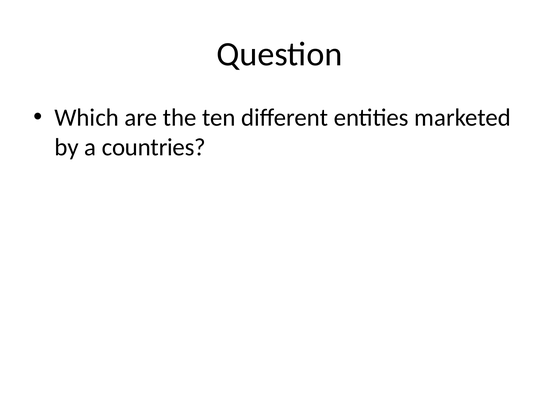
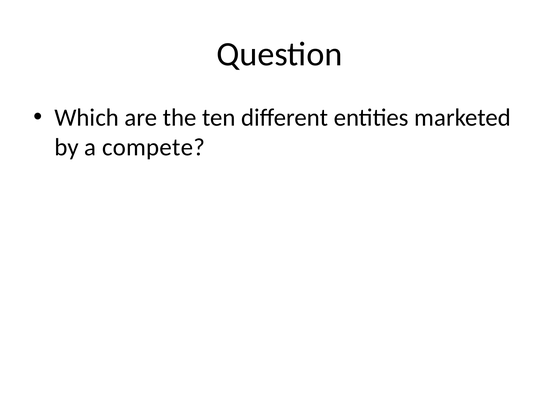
countries: countries -> compete
